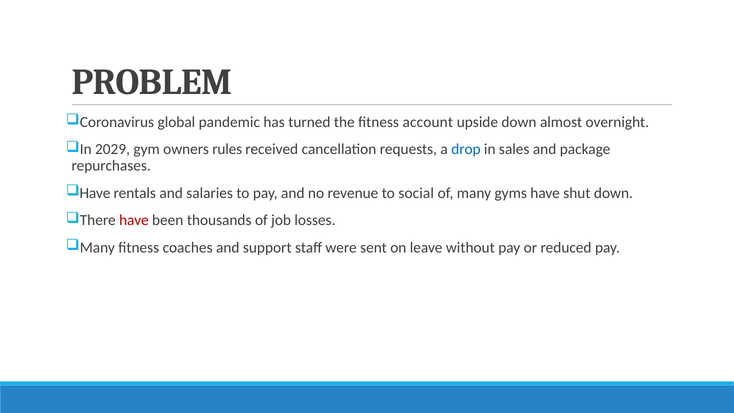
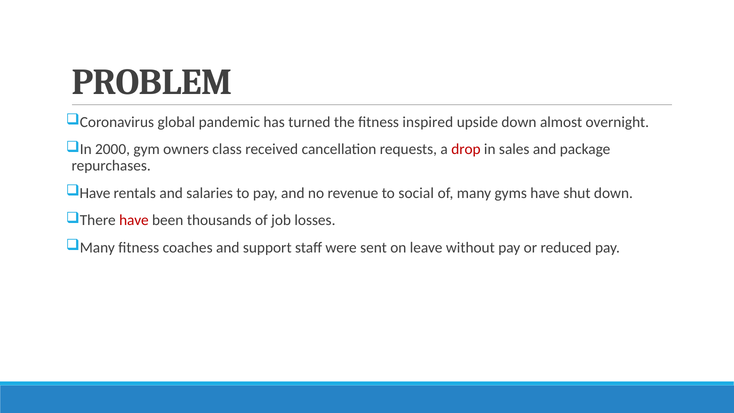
account: account -> inspired
2029: 2029 -> 2000
rules: rules -> class
drop colour: blue -> red
